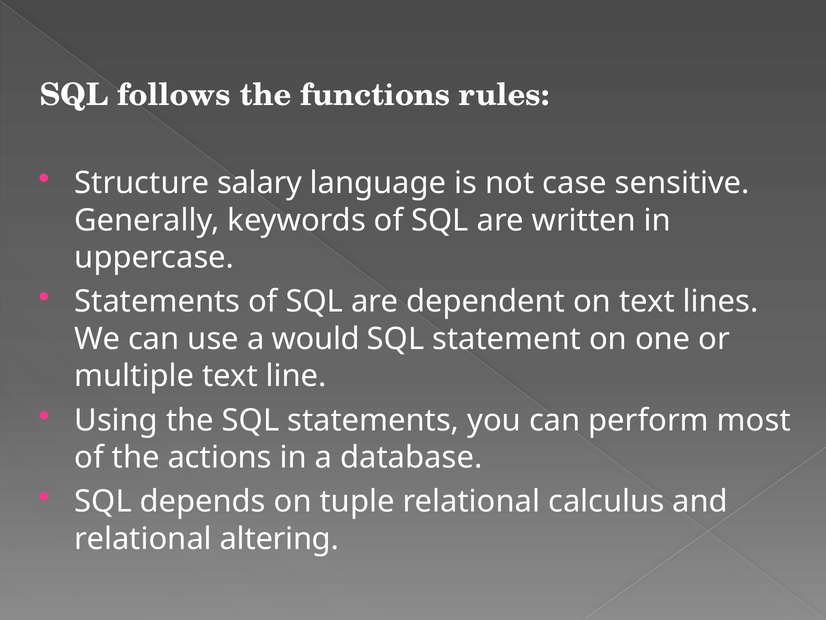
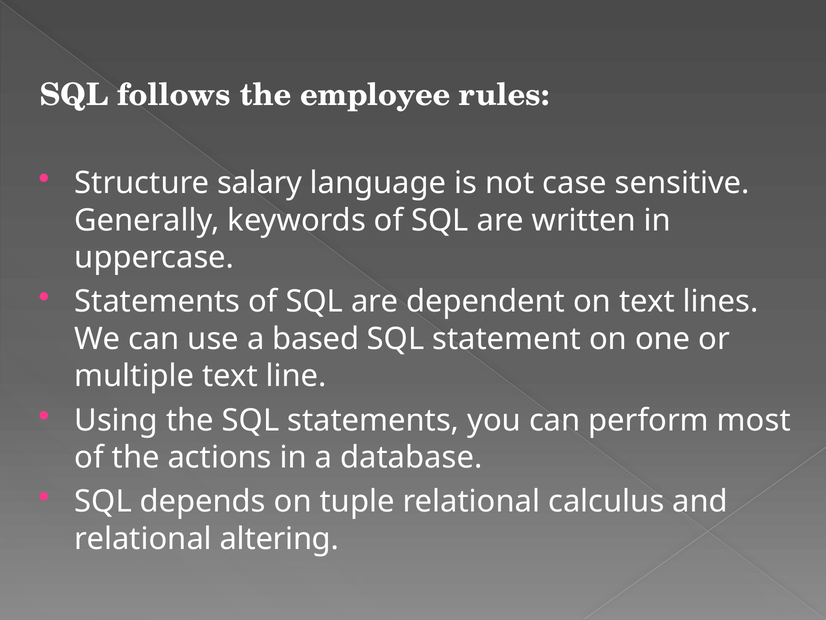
functions: functions -> employee
would: would -> based
